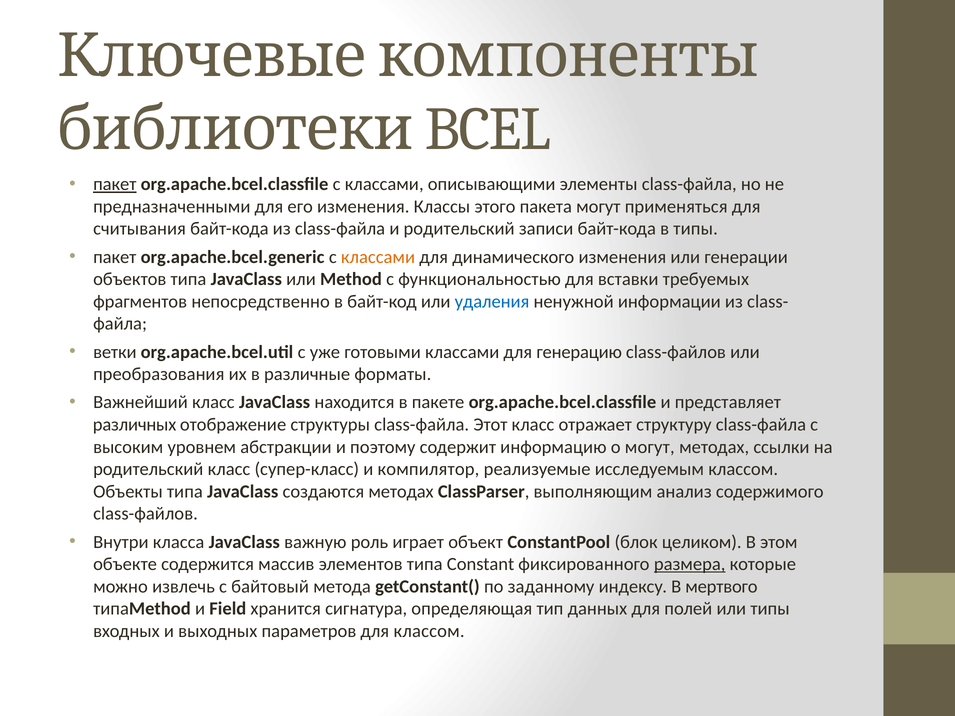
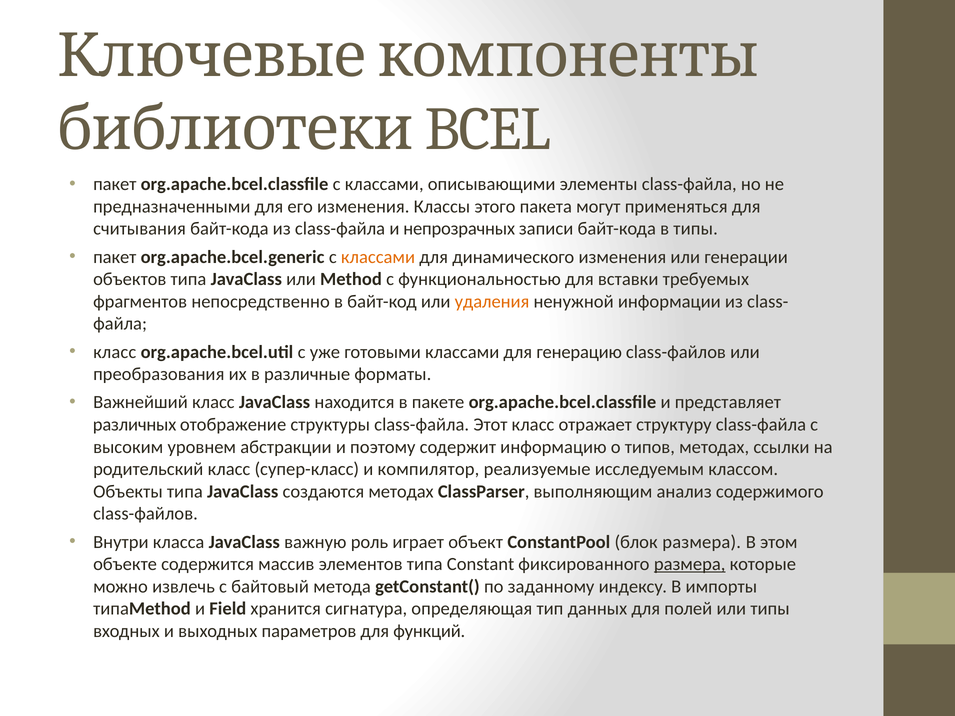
пакет at (115, 184) underline: present -> none
и родительский: родительский -> непрозрачных
удаления colour: blue -> orange
ветки at (115, 352): ветки -> класс
о могут: могут -> типов
блок целиком: целиком -> размера
мертвого: мертвого -> импорты
для классом: классом -> функций
